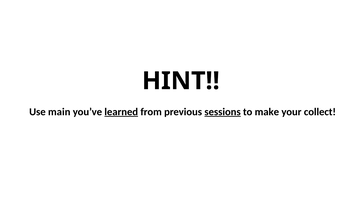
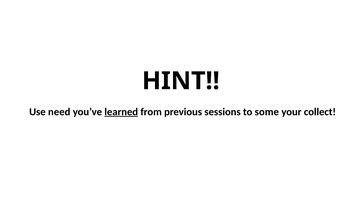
main: main -> need
sessions underline: present -> none
make: make -> some
